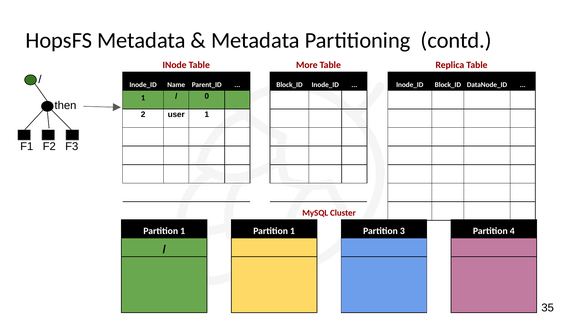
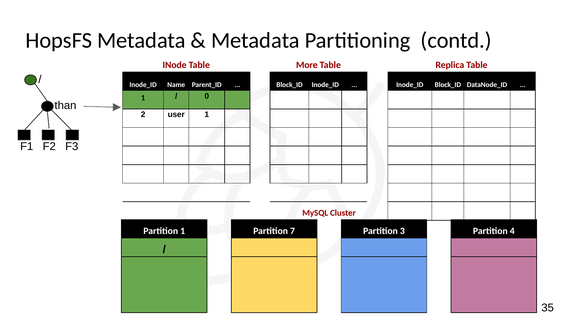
then: then -> than
1 Partition 1: 1 -> 7
